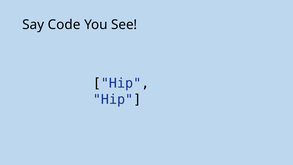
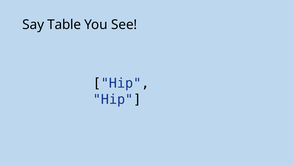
Code: Code -> Table
